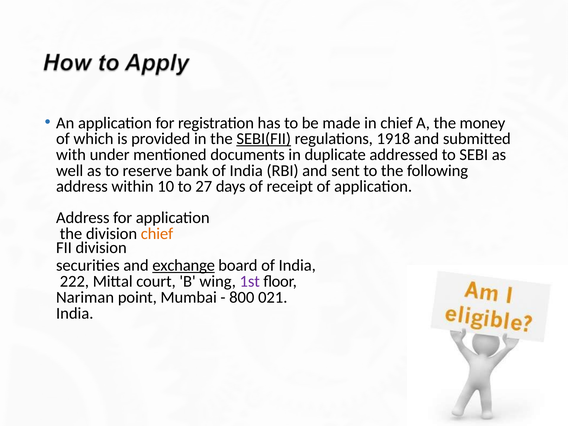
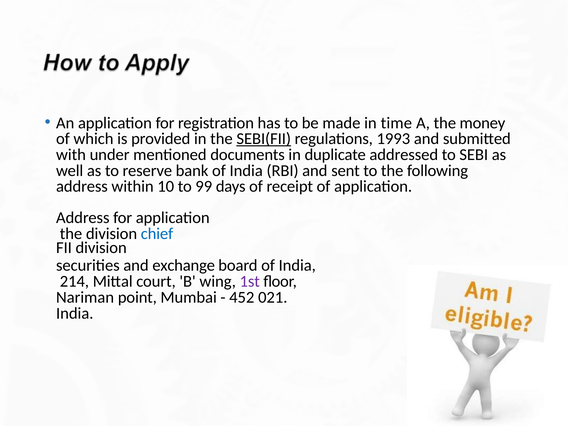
in chief: chief -> time
1918: 1918 -> 1993
27: 27 -> 99
chief at (157, 234) colour: orange -> blue
exchange underline: present -> none
222: 222 -> 214
800: 800 -> 452
